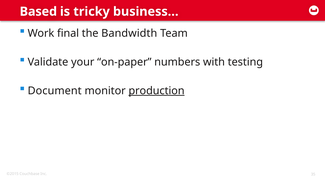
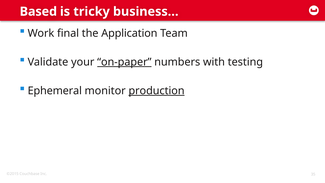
Bandwidth: Bandwidth -> Application
on-paper underline: none -> present
Document: Document -> Ephemeral
